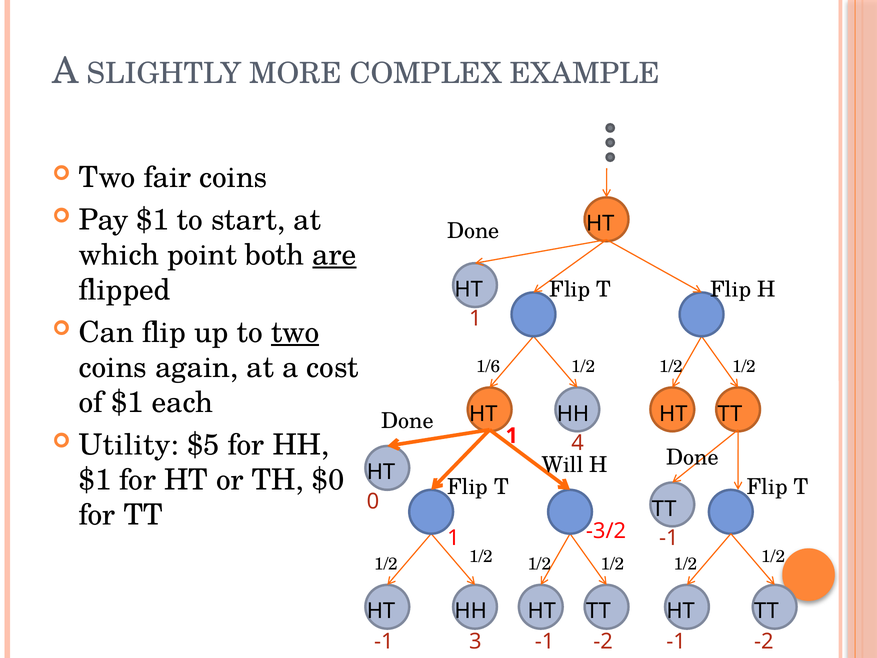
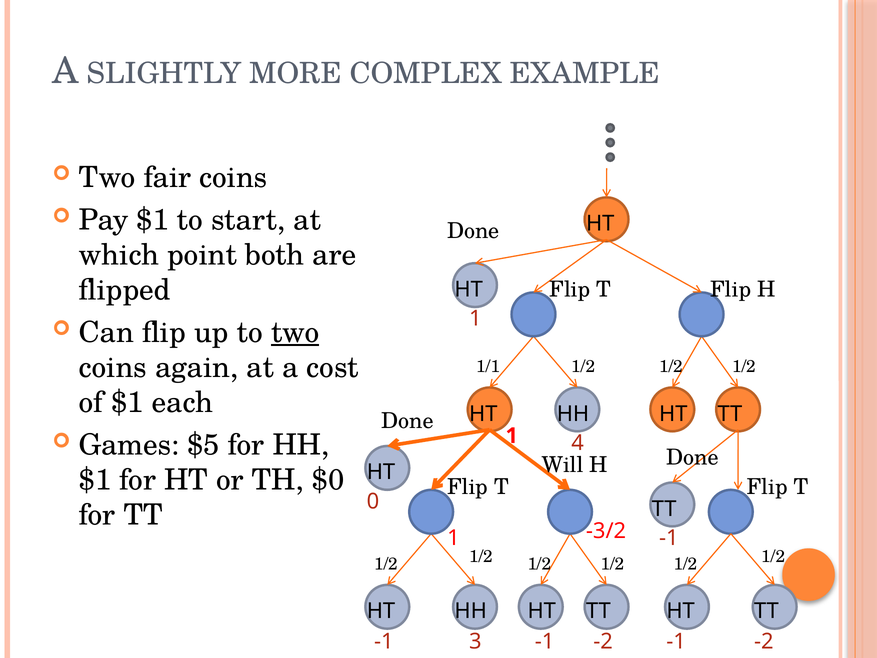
are underline: present -> none
1/6: 1/6 -> 1/1
Utility: Utility -> Games
